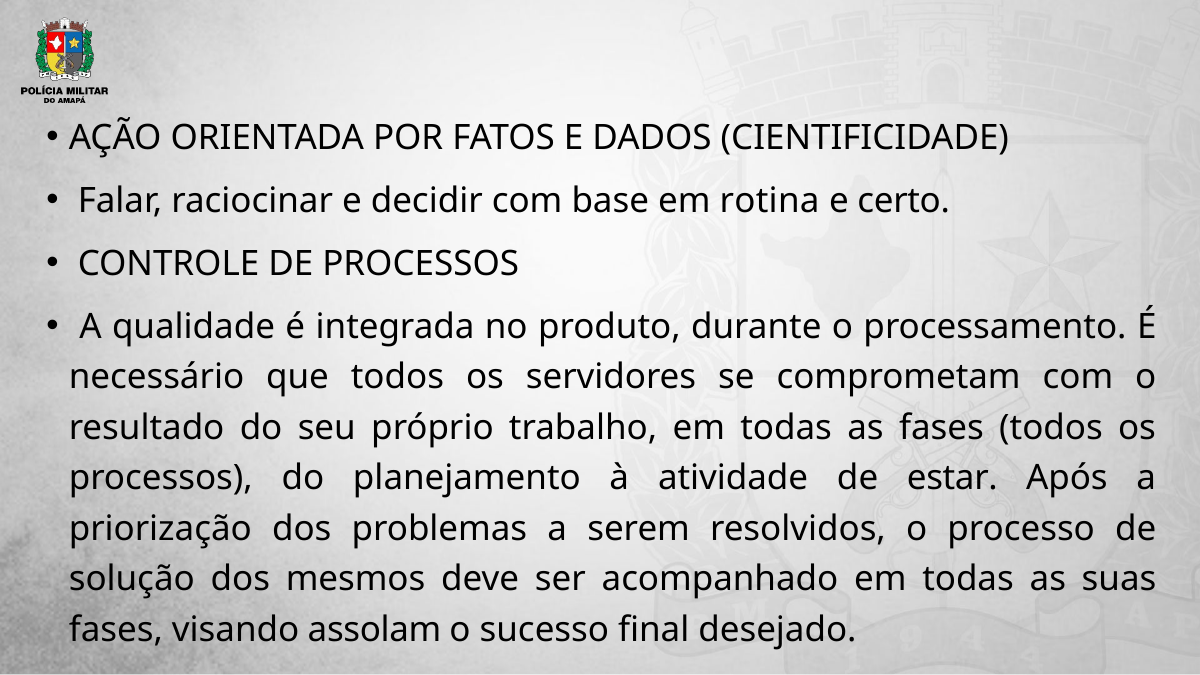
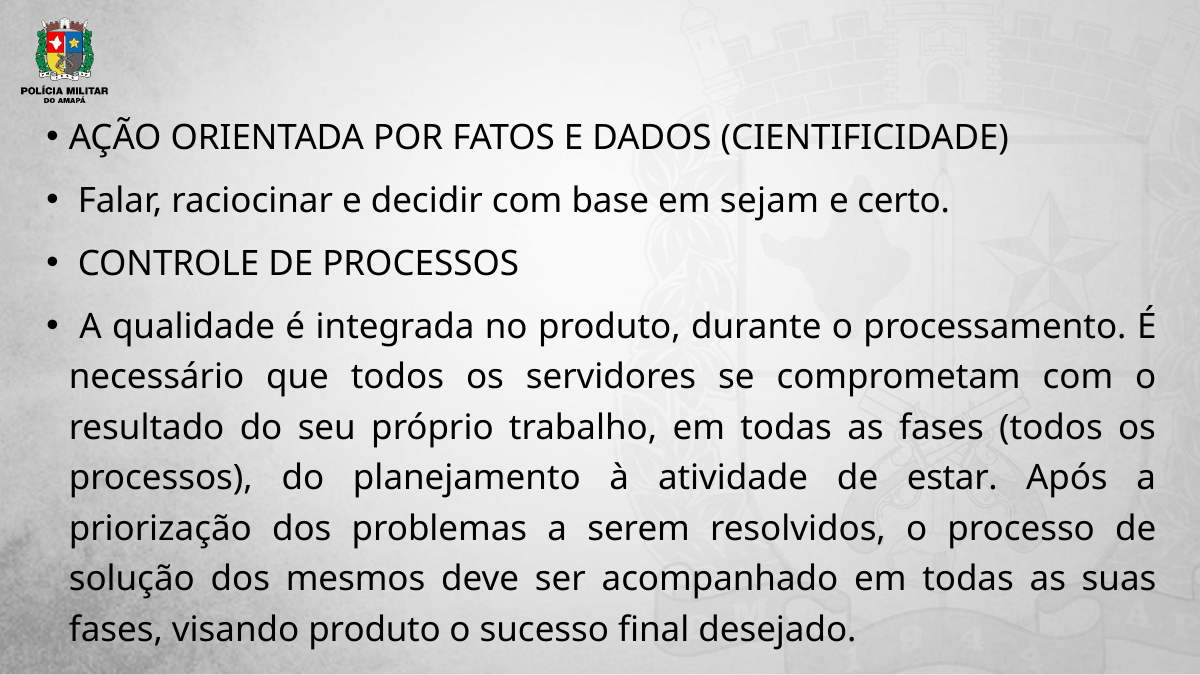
rotina: rotina -> sejam
visando assolam: assolam -> produto
